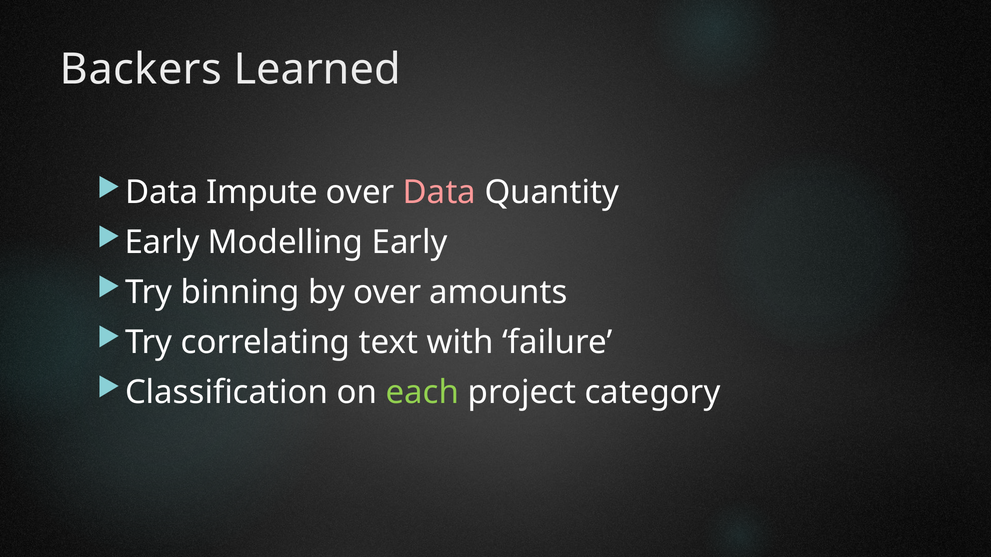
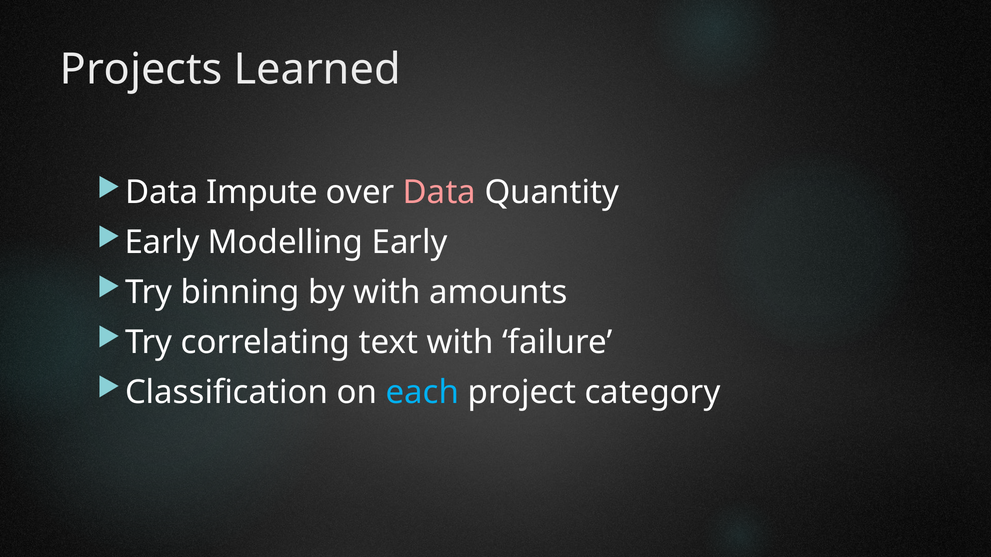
Backers: Backers -> Projects
by over: over -> with
each colour: light green -> light blue
